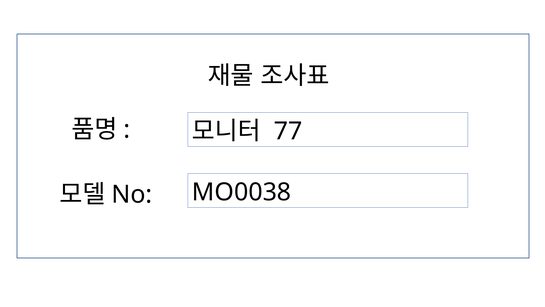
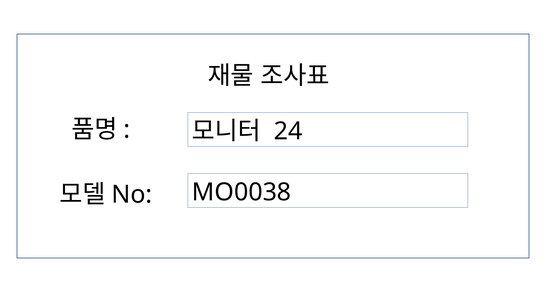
77: 77 -> 24
